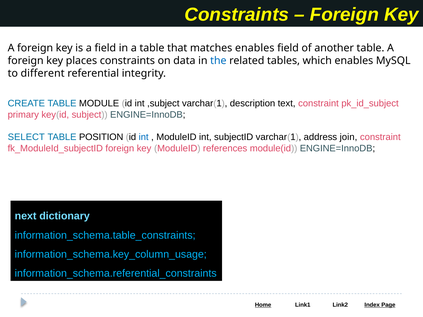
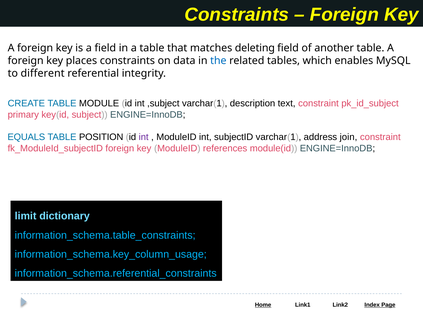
matches enables: enables -> deleting
SELECT: SELECT -> EQUALS
int at (144, 137) colour: blue -> purple
next: next -> limit
